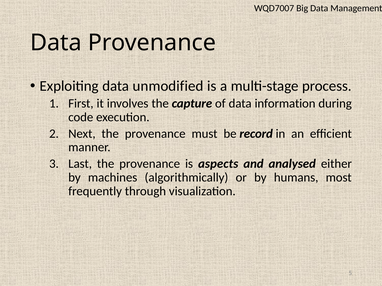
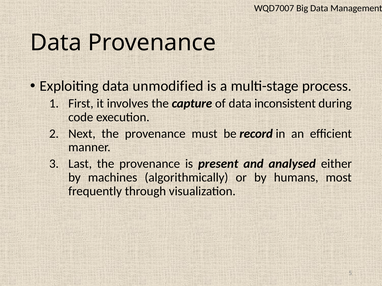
information: information -> inconsistent
aspects: aspects -> present
